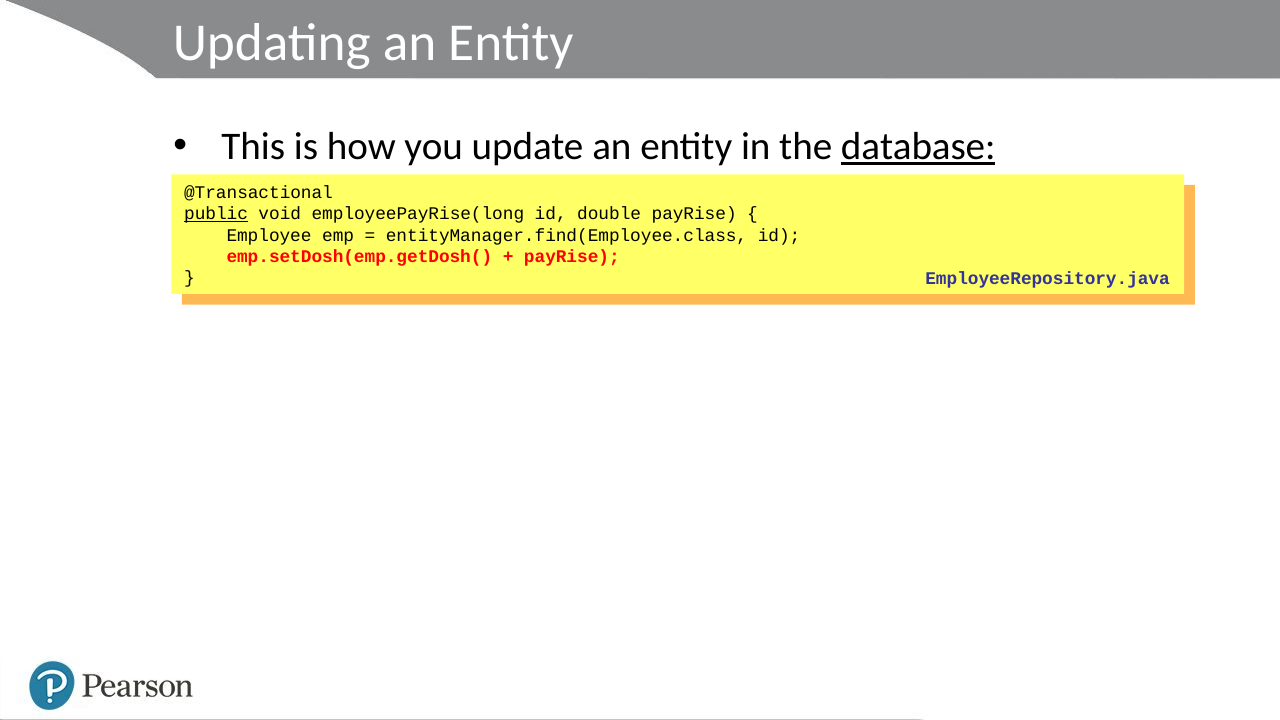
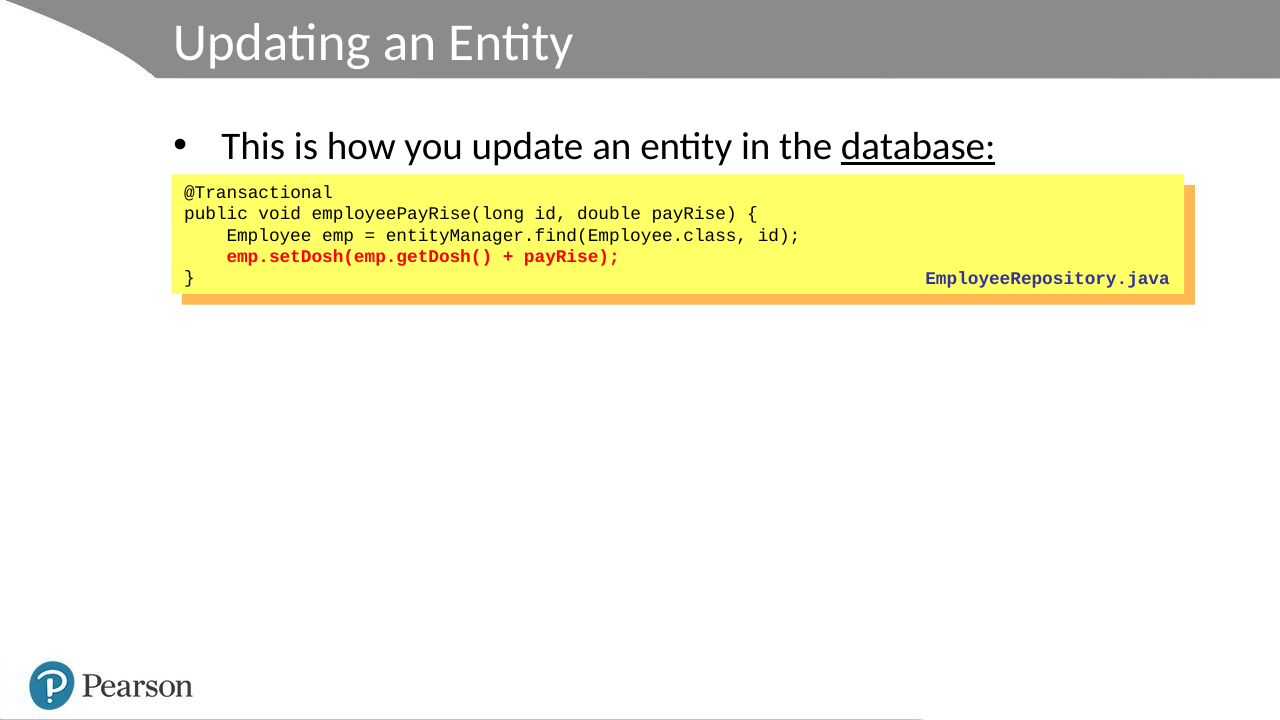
public at (216, 214) underline: present -> none
